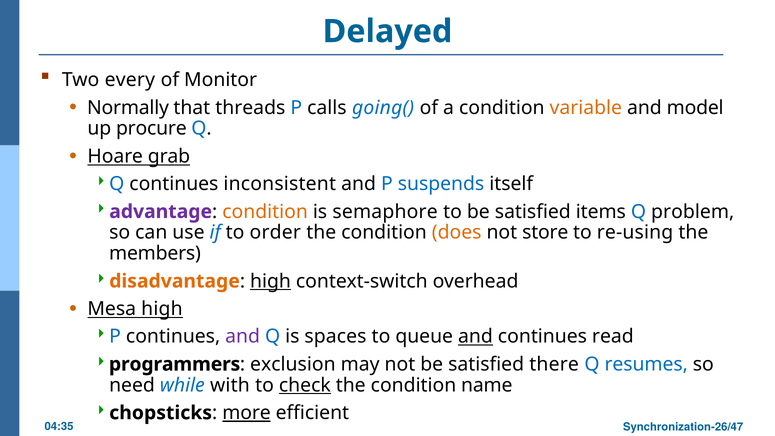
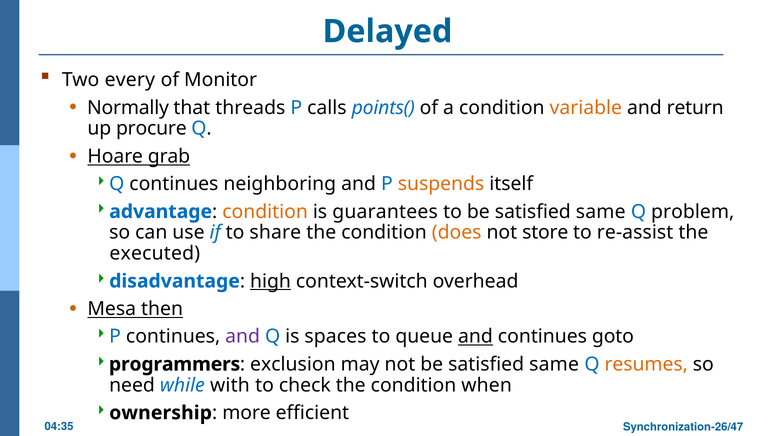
going(: going( -> points(
model: model -> return
inconsistent: inconsistent -> neighboring
suspends colour: blue -> orange
advantage colour: purple -> blue
semaphore: semaphore -> guarantees
to be satisfied items: items -> same
order: order -> share
re-using: re-using -> re-assist
members: members -> executed
disadvantage colour: orange -> blue
Mesa high: high -> then
read: read -> goto
not be satisfied there: there -> same
resumes colour: blue -> orange
check underline: present -> none
name: name -> when
chopsticks: chopsticks -> ownership
more underline: present -> none
